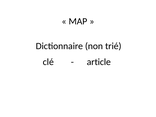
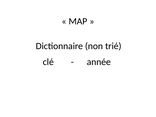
article: article -> année
